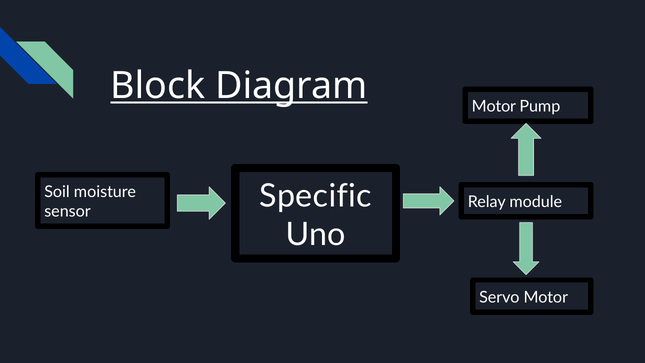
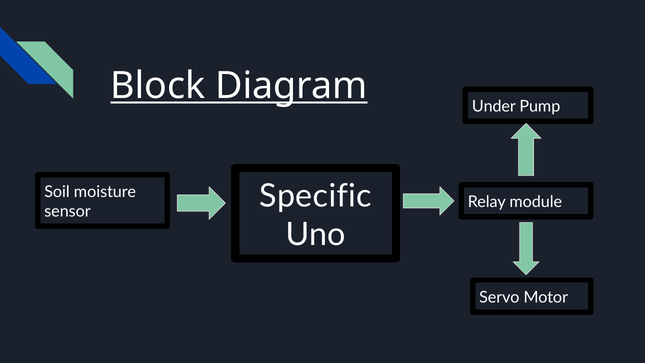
Motor at (494, 106): Motor -> Under
